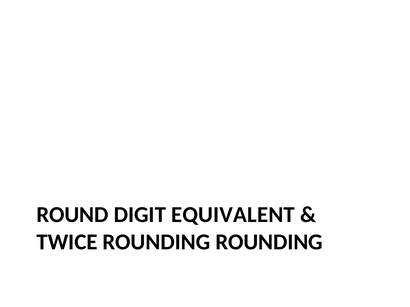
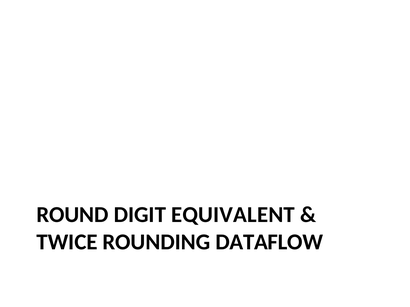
ROUNDING ROUNDING: ROUNDING -> DATAFLOW
